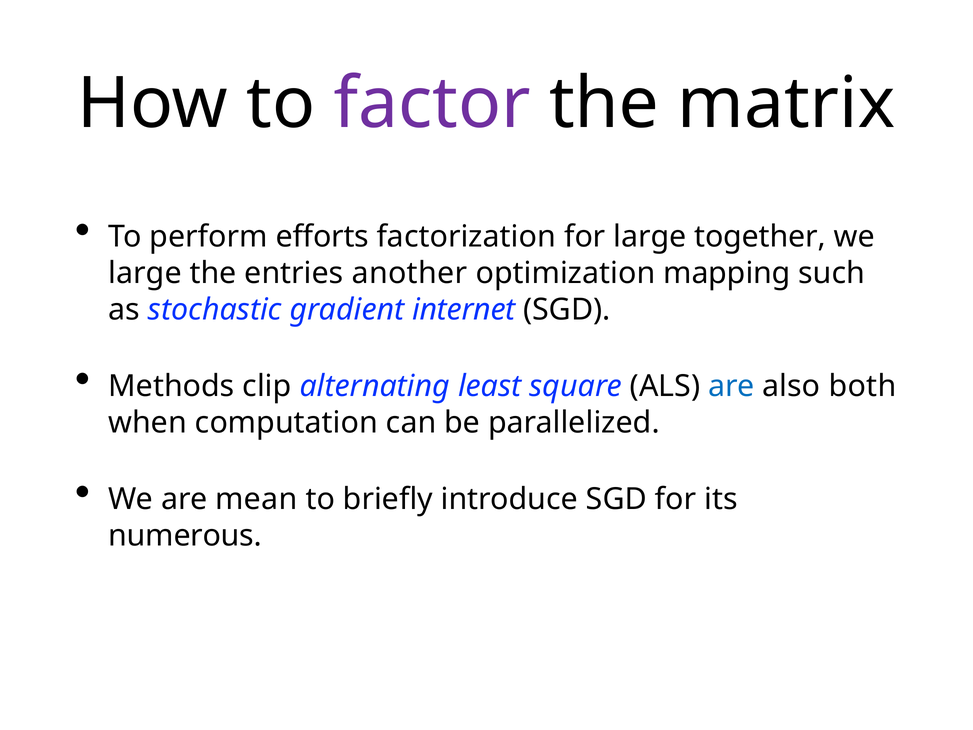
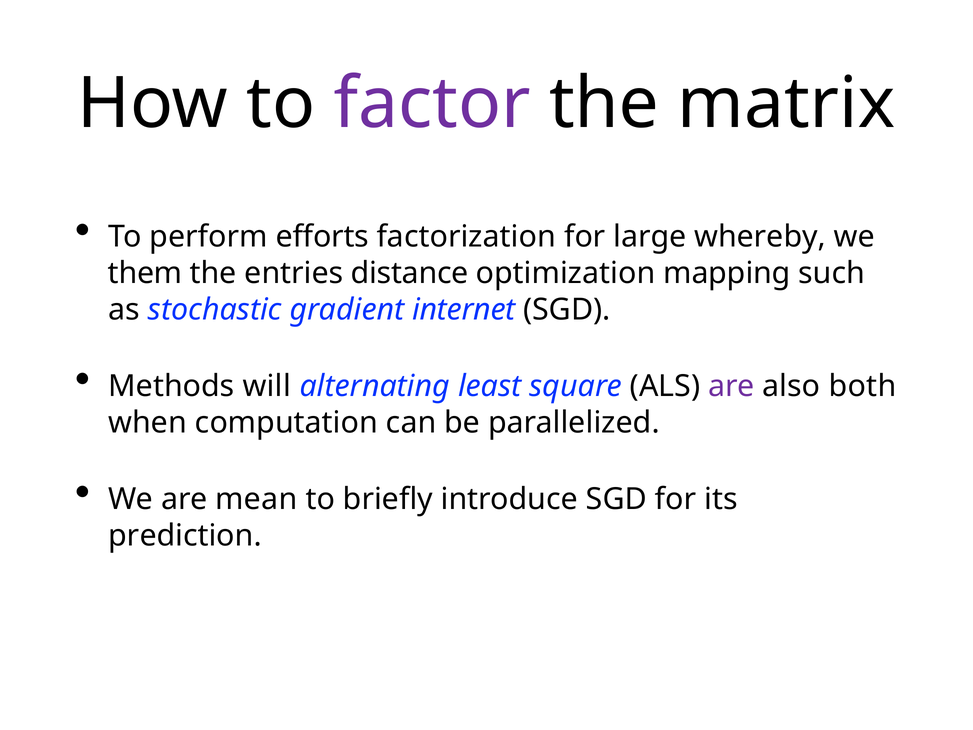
together: together -> whereby
large at (145, 273): large -> them
another: another -> distance
clip: clip -> will
are at (731, 386) colour: blue -> purple
numerous: numerous -> prediction
